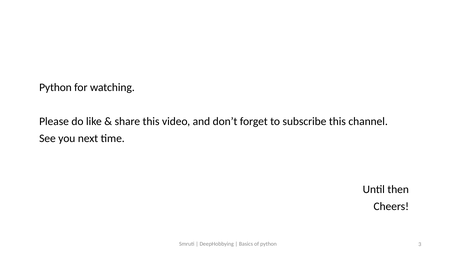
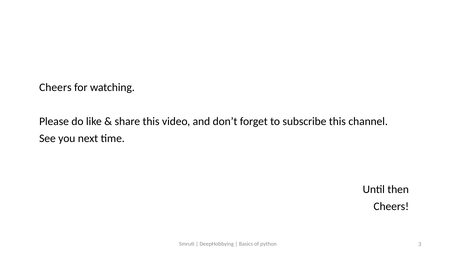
Python at (55, 87): Python -> Cheers
